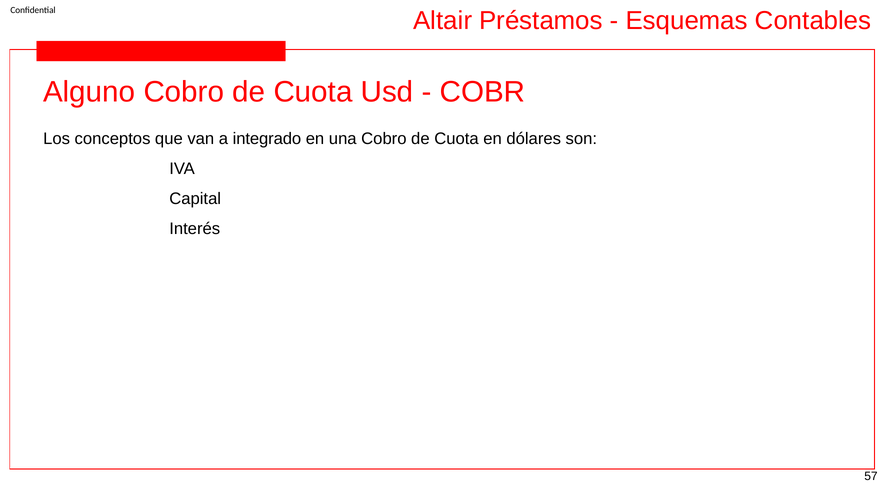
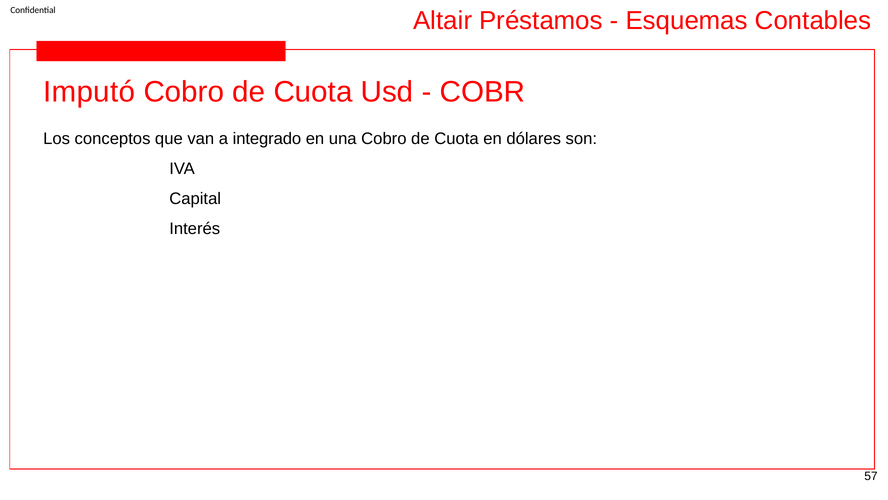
Alguno: Alguno -> Imputó
